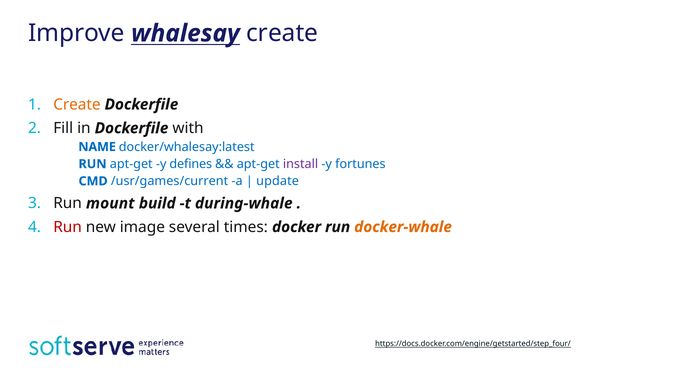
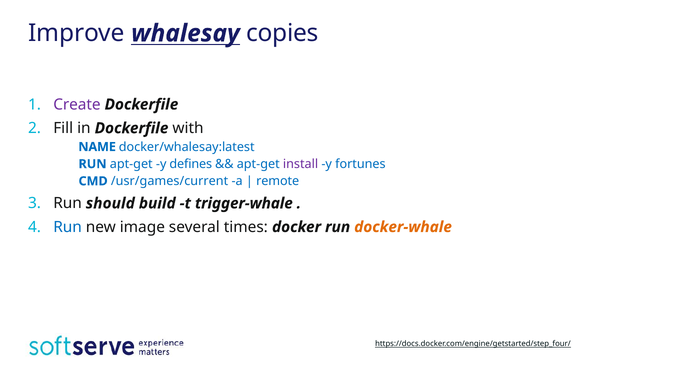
whalesay create: create -> copies
Create at (77, 104) colour: orange -> purple
update: update -> remote
mount: mount -> should
during-whale: during-whale -> trigger-whale
Run at (68, 227) colour: red -> blue
